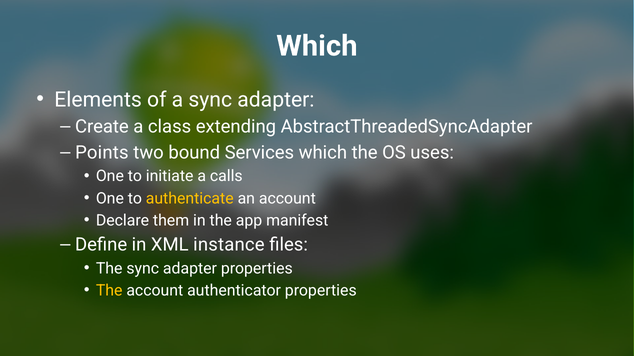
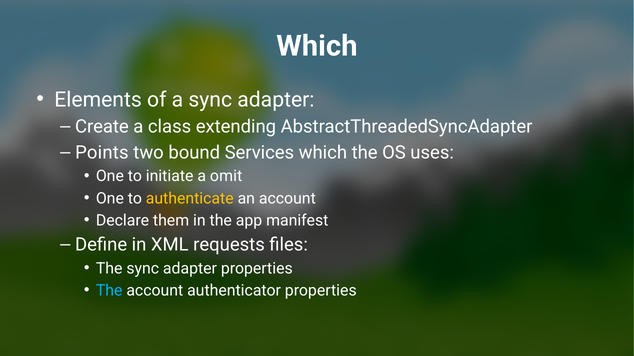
calls: calls -> omit
instance: instance -> requests
The at (109, 291) colour: yellow -> light blue
